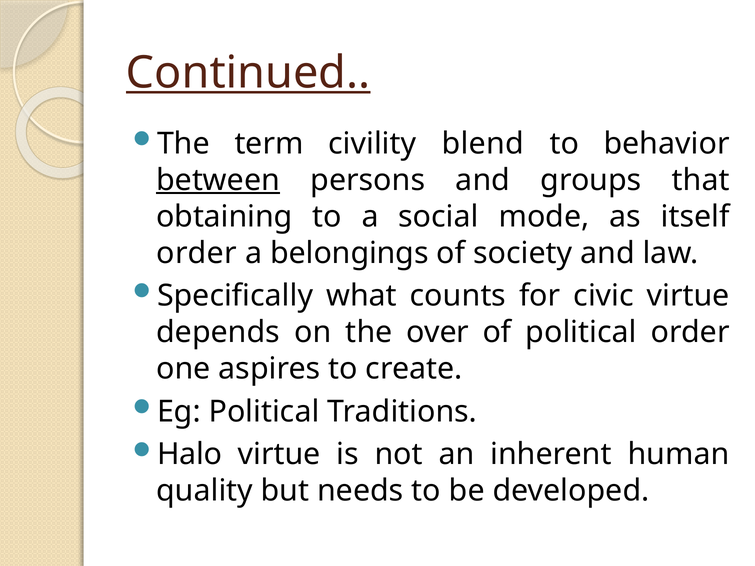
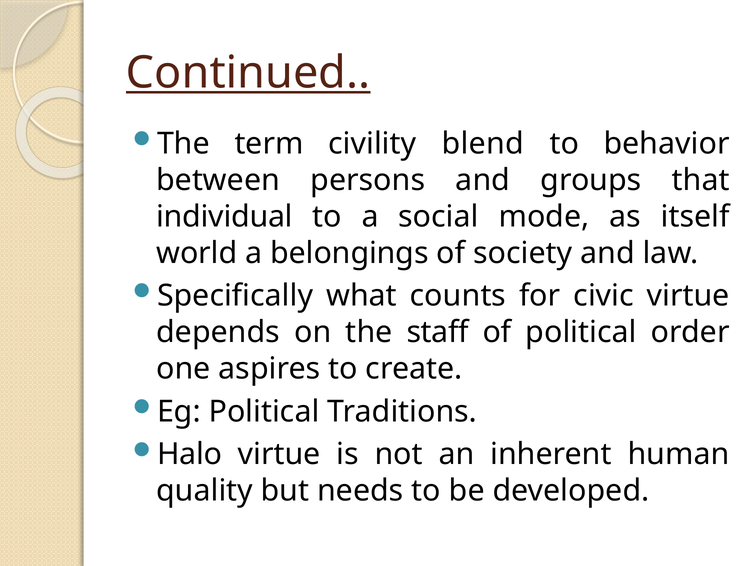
between underline: present -> none
obtaining: obtaining -> individual
order at (197, 253): order -> world
over: over -> staff
